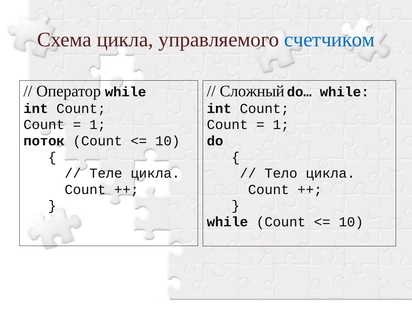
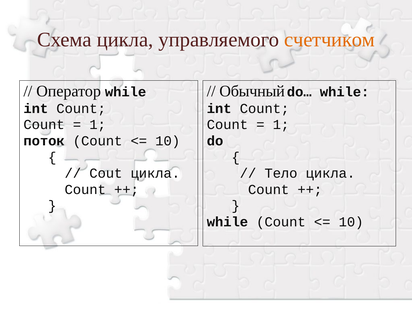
счетчиком colour: blue -> orange
Сложный: Сложный -> Обычный
Теле: Теле -> Cout
